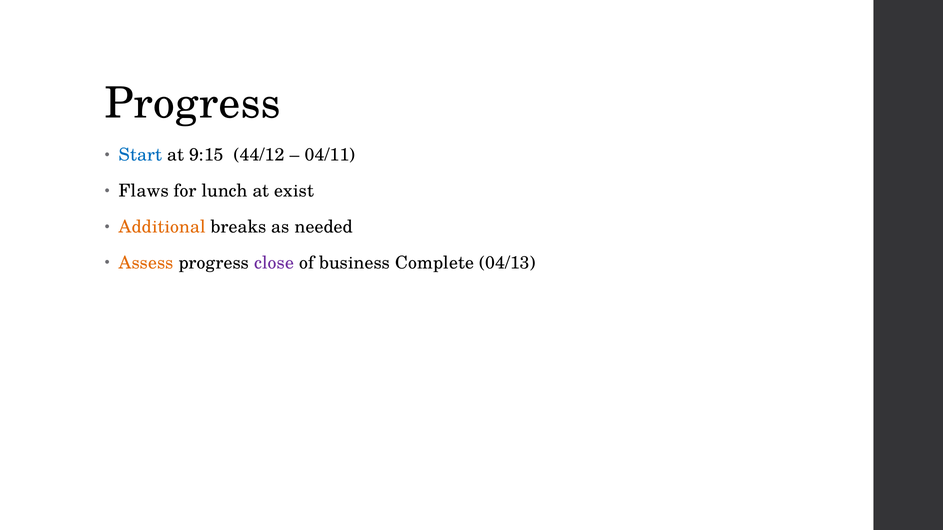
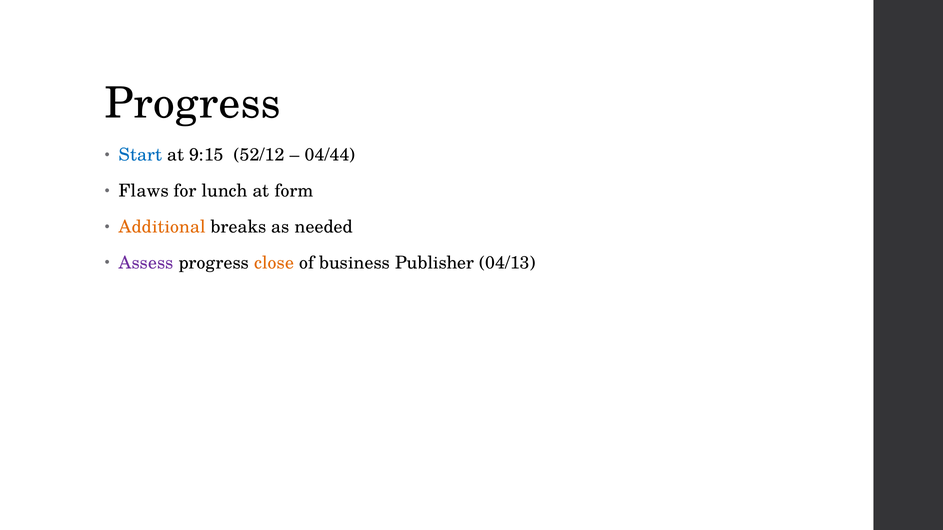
44/12: 44/12 -> 52/12
04/11: 04/11 -> 04/44
exist: exist -> form
Assess colour: orange -> purple
close colour: purple -> orange
Complete: Complete -> Publisher
